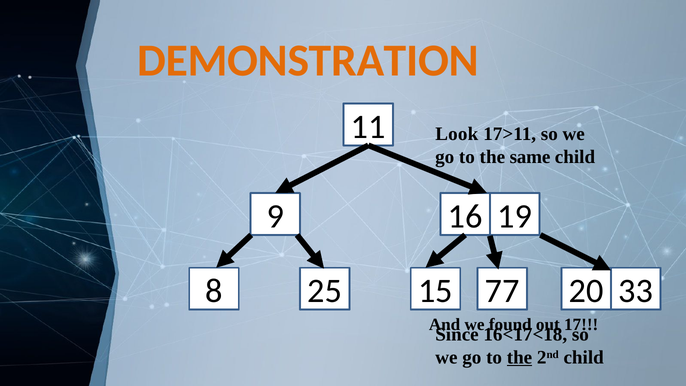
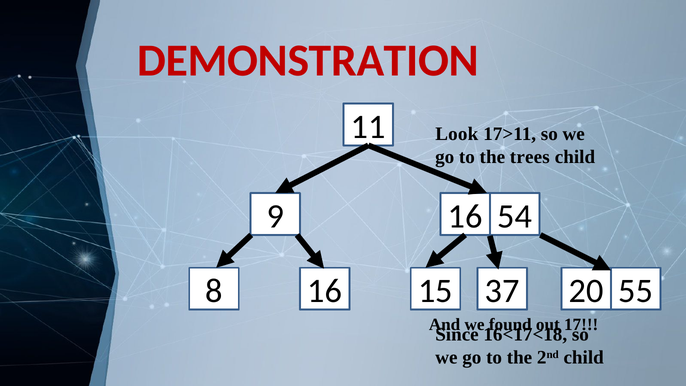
DEMONSTRATION colour: orange -> red
same: same -> trees
19: 19 -> 54
8 25: 25 -> 16
77: 77 -> 37
33: 33 -> 55
the at (519, 357) underline: present -> none
